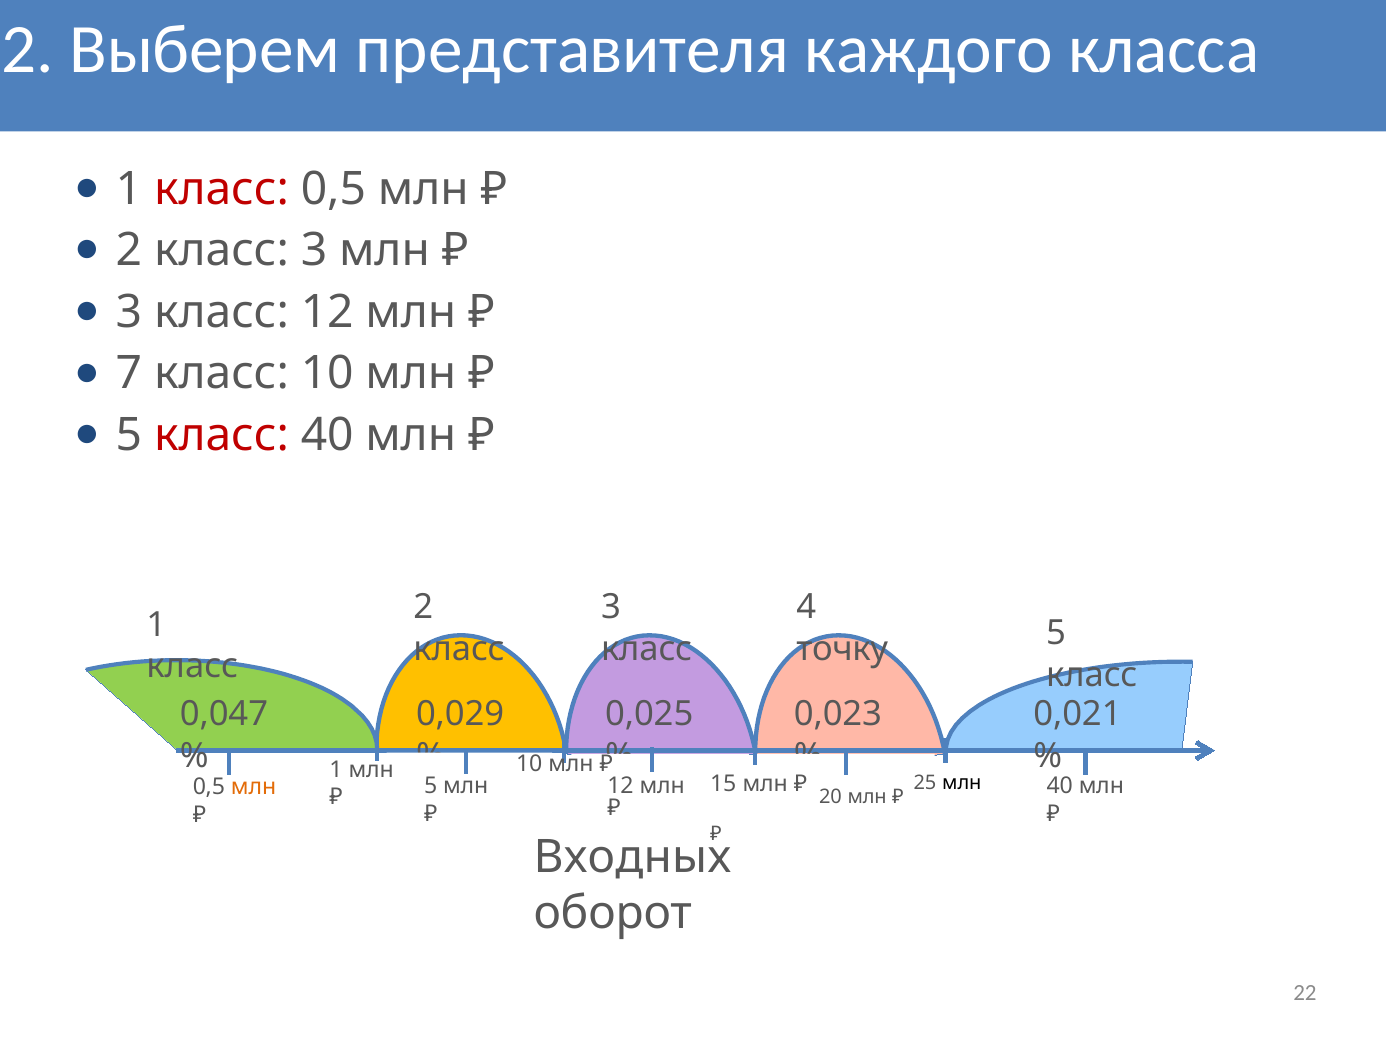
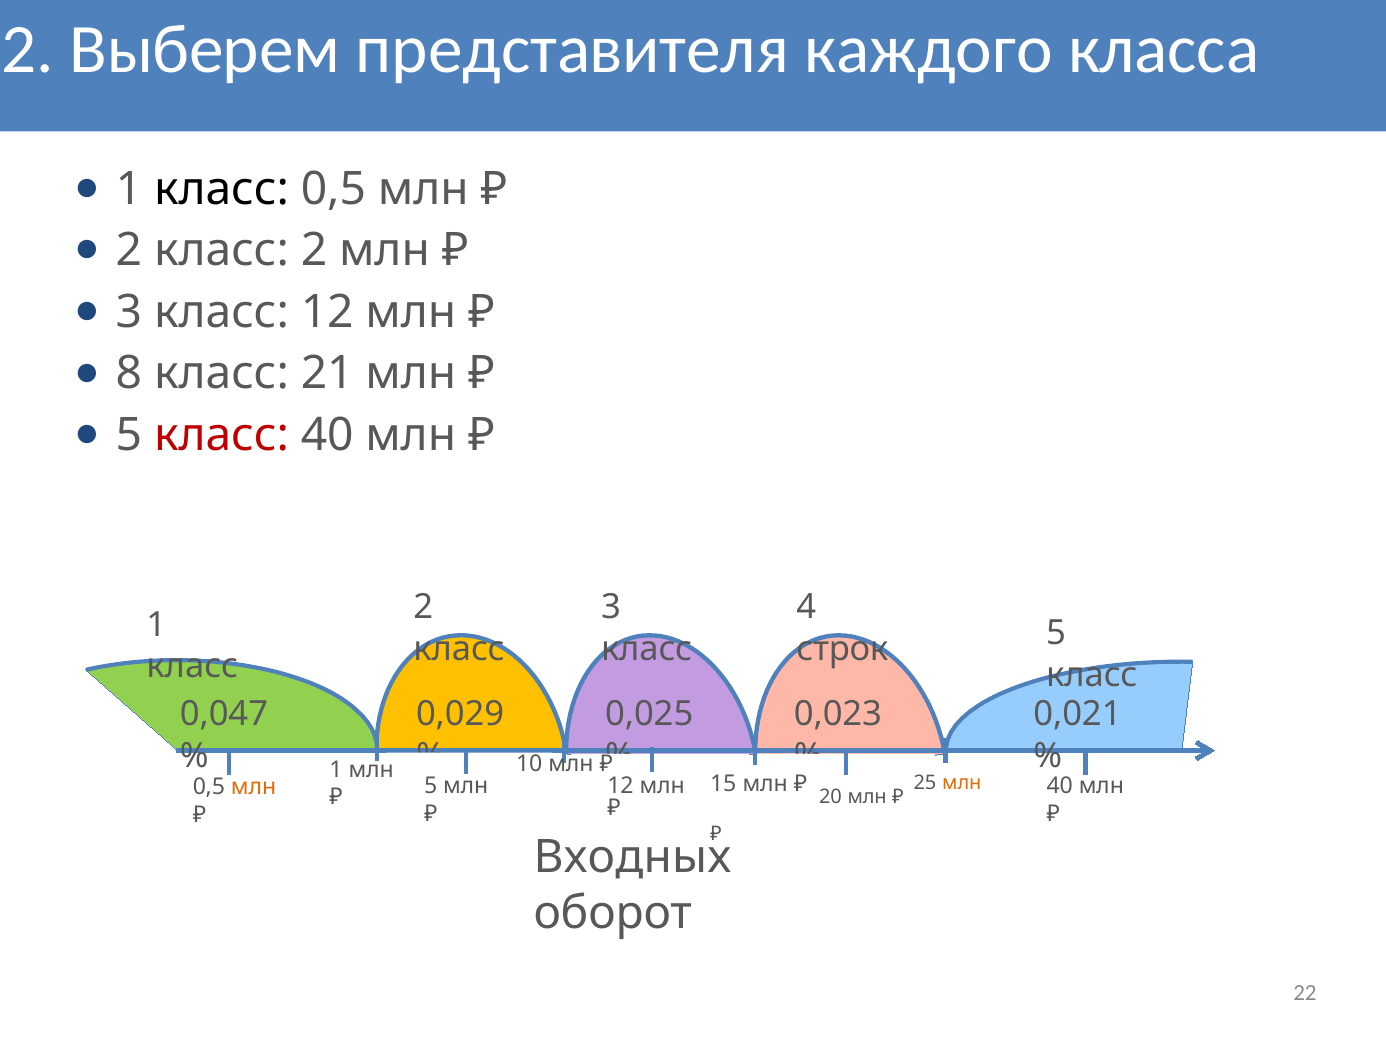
класс at (222, 189) colour: red -> black
3 at (314, 250): 3 -> 2
7: 7 -> 8
класс 10: 10 -> 21
точку: точку -> строк
млн at (962, 783) colour: black -> orange
